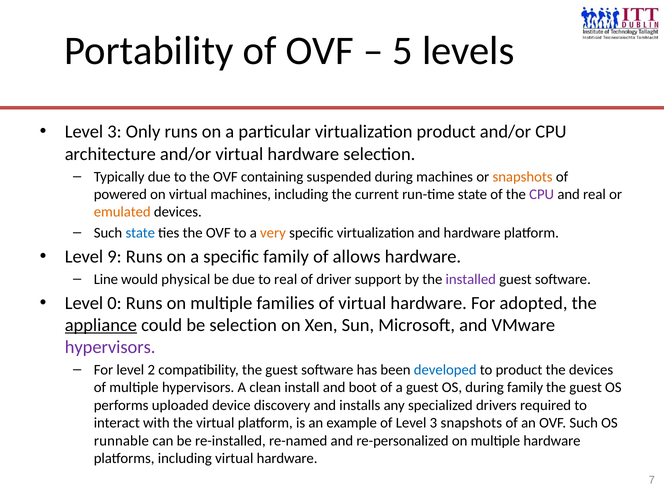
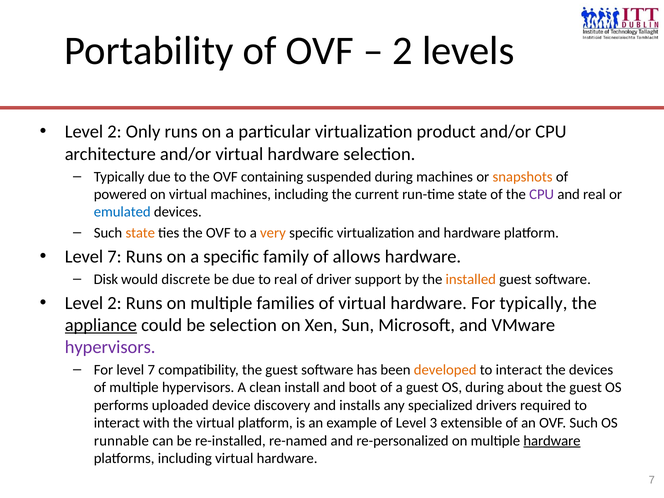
5 at (403, 51): 5 -> 2
3 at (115, 132): 3 -> 2
emulated colour: orange -> blue
state at (140, 233) colour: blue -> orange
9 at (115, 257): 9 -> 7
Line: Line -> Disk
physical: physical -> discrete
installed colour: purple -> orange
0 at (115, 303): 0 -> 2
For adopted: adopted -> typically
For level 2: 2 -> 7
developed colour: blue -> orange
product at (519, 370): product -> interact
during family: family -> about
3 snapshots: snapshots -> extensible
hardware at (552, 441) underline: none -> present
